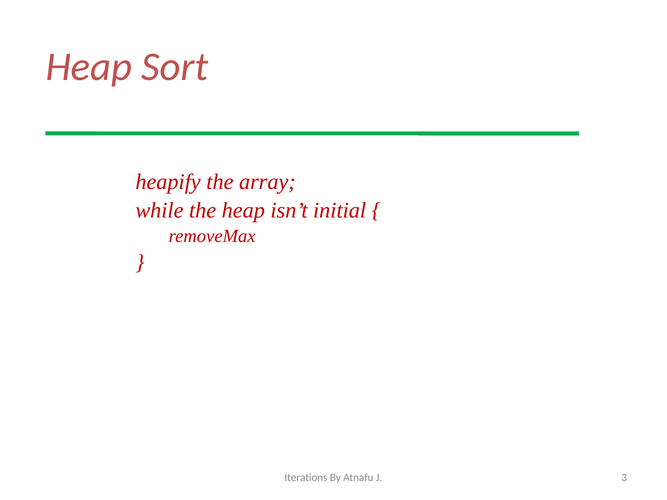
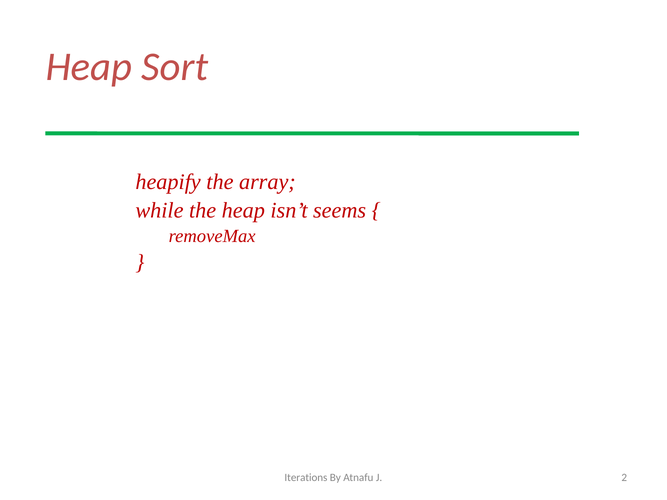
initial: initial -> seems
3: 3 -> 2
